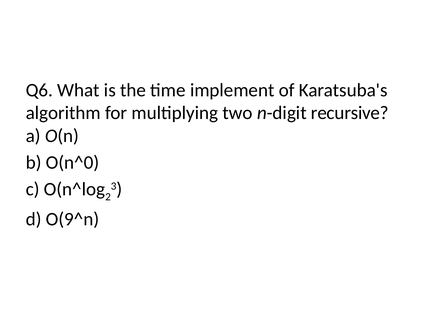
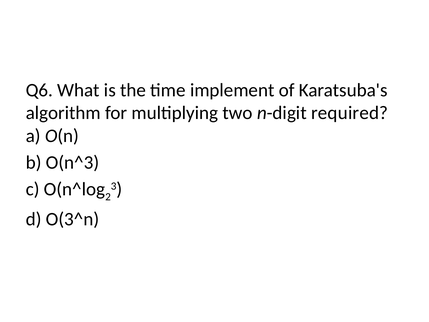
recursive: recursive -> required
O(n^0: O(n^0 -> O(n^3
O(9^n: O(9^n -> O(3^n
